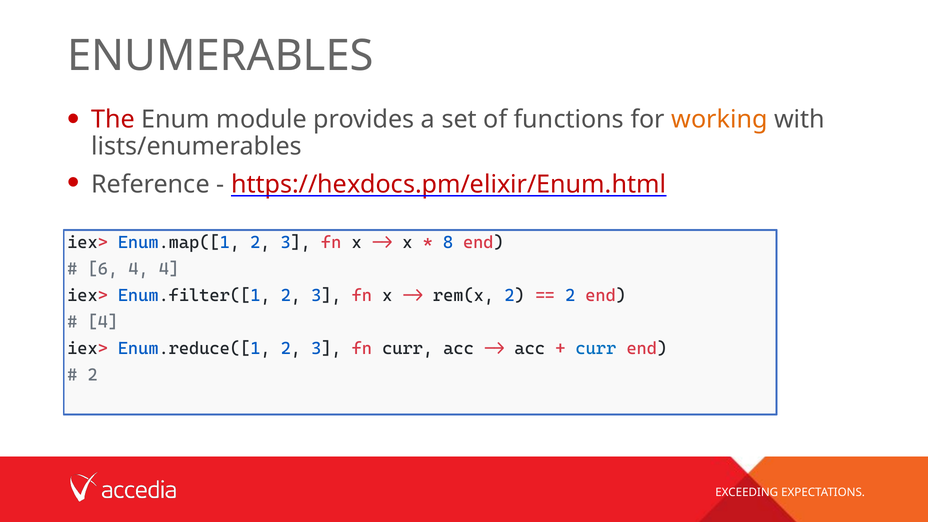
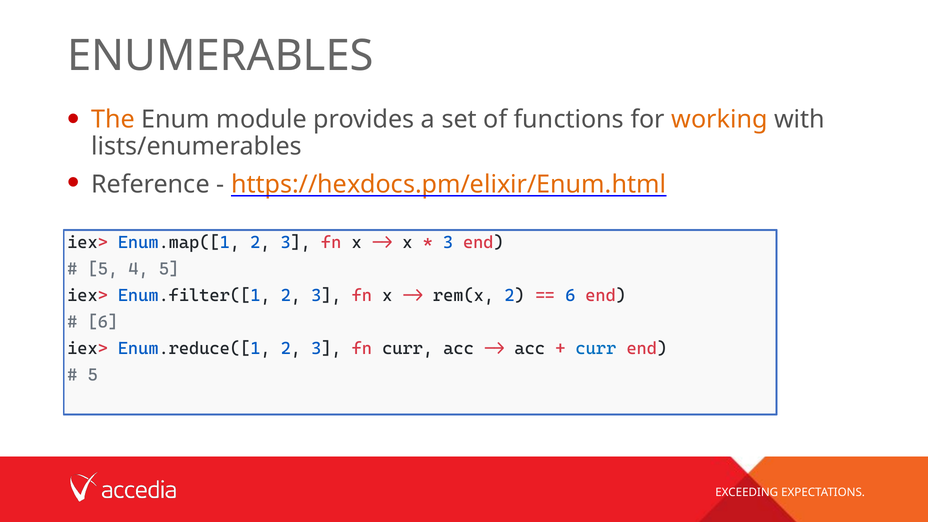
The colour: red -> orange
https://hexdocs.pm/elixir/Enum.html colour: red -> orange
8 at (448, 243): 8 -> 3
6 at (103, 269): 6 -> 5
4 4: 4 -> 5
2 at (570, 296): 2 -> 6
4 at (103, 322): 4 -> 6
2 at (93, 375): 2 -> 5
